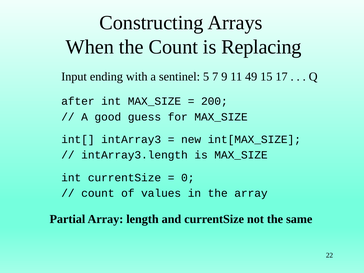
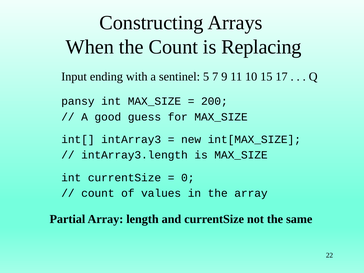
49: 49 -> 10
after: after -> pansy
